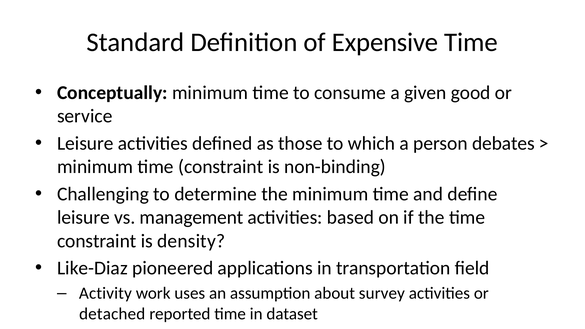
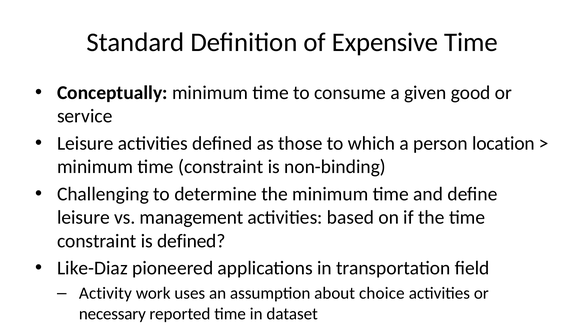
debates: debates -> location
is density: density -> defined
survey: survey -> choice
detached: detached -> necessary
